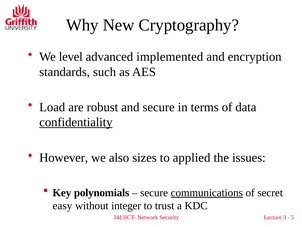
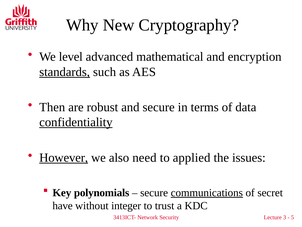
implemented: implemented -> mathematical
standards underline: none -> present
Load: Load -> Then
However underline: none -> present
sizes: sizes -> need
easy: easy -> have
